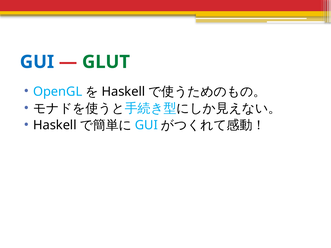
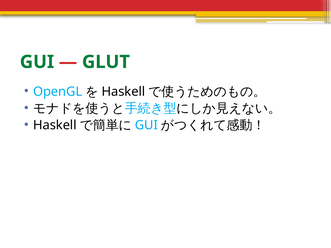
GUI at (37, 62) colour: blue -> green
